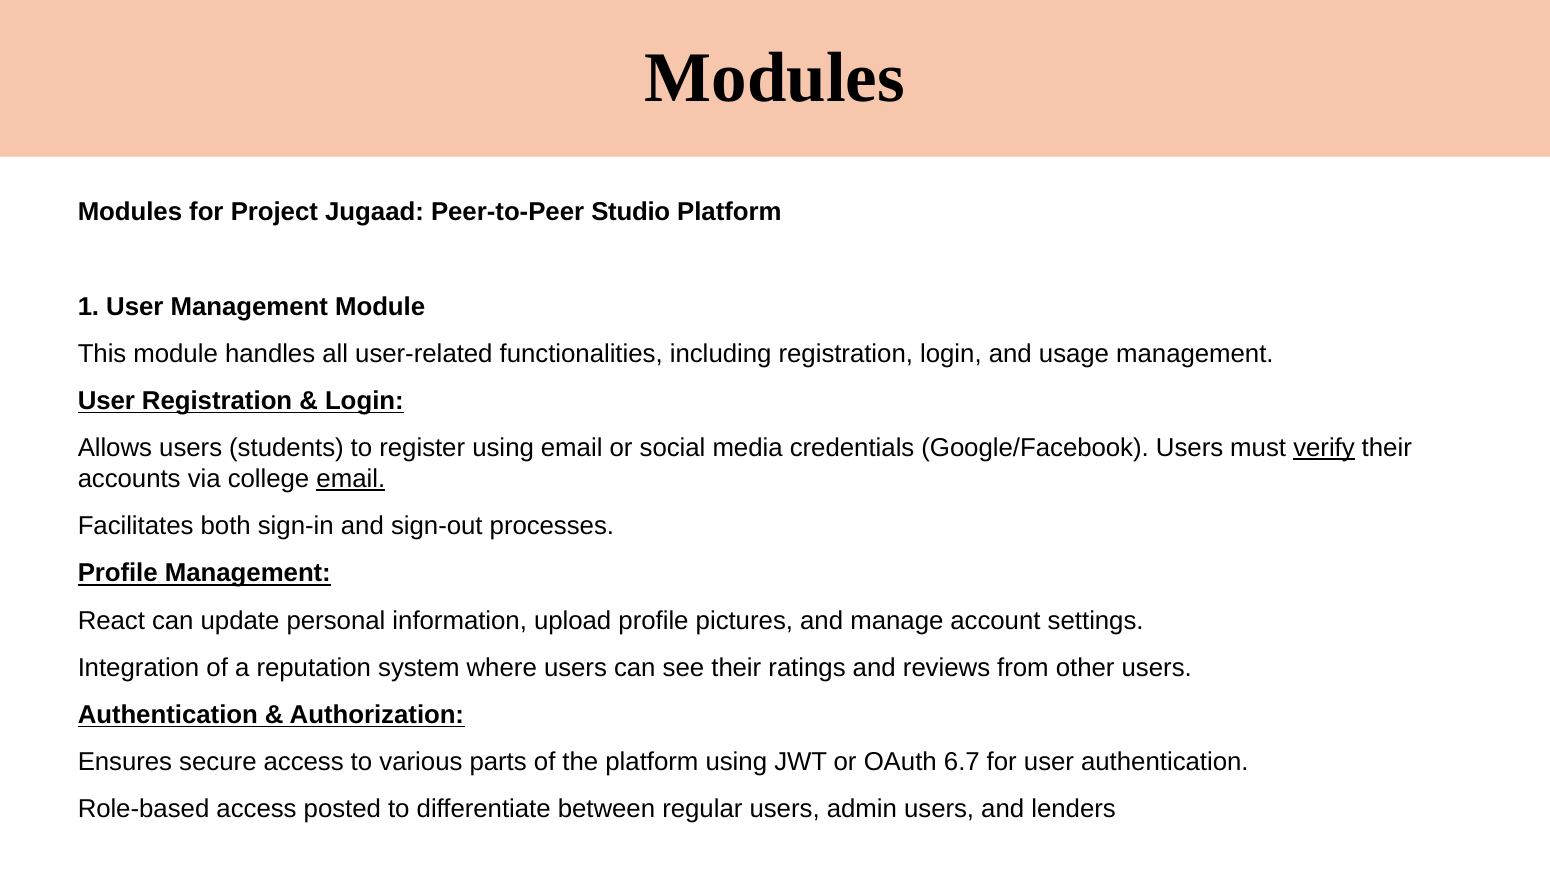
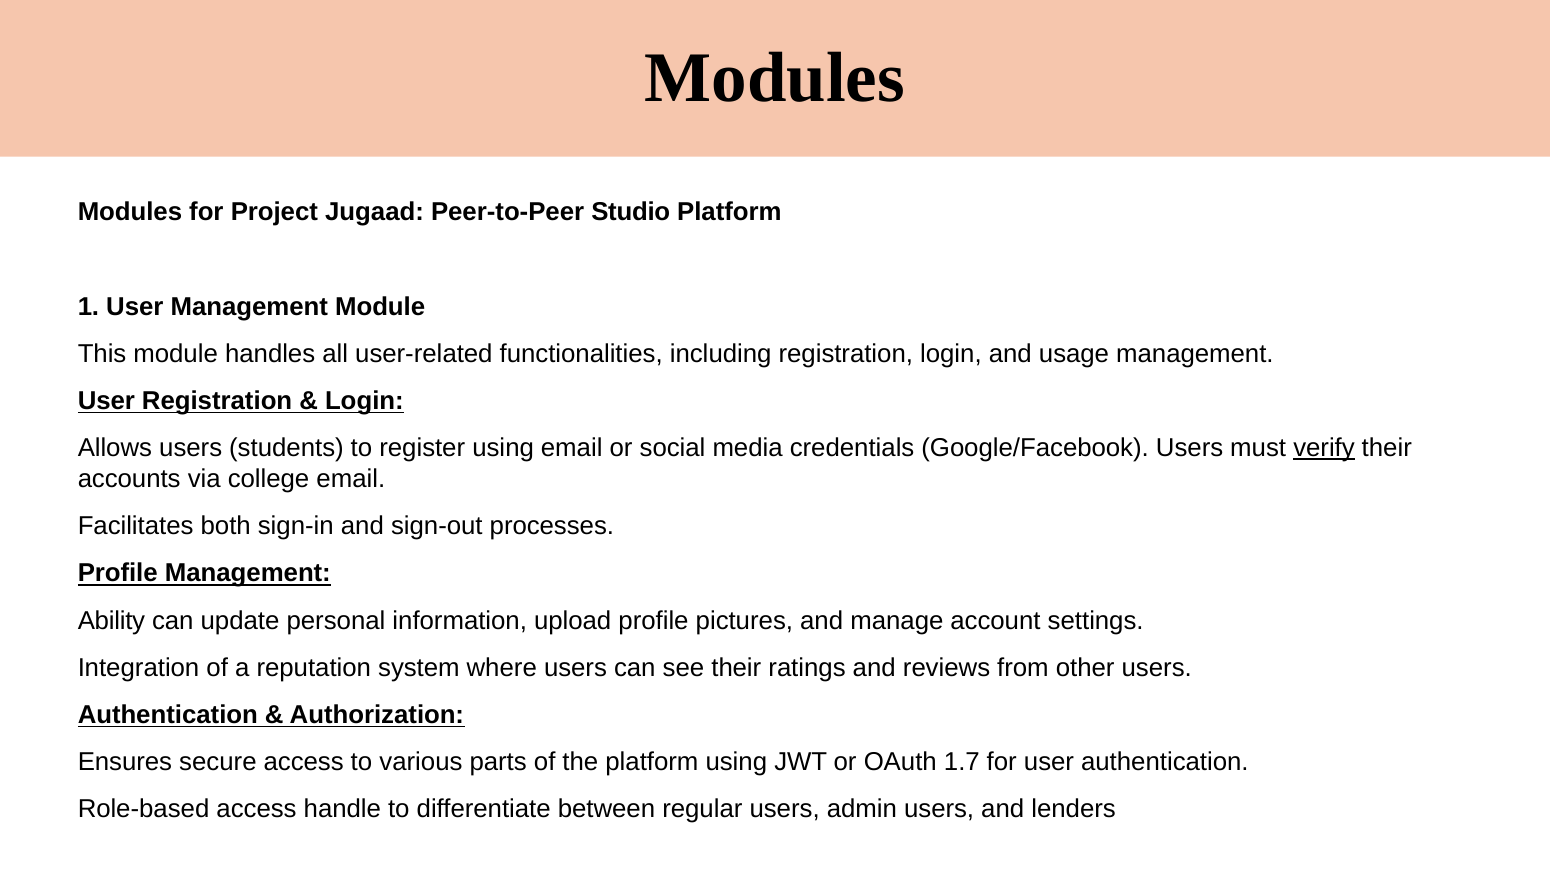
email at (351, 479) underline: present -> none
React: React -> Ability
6.7: 6.7 -> 1.7
posted: posted -> handle
